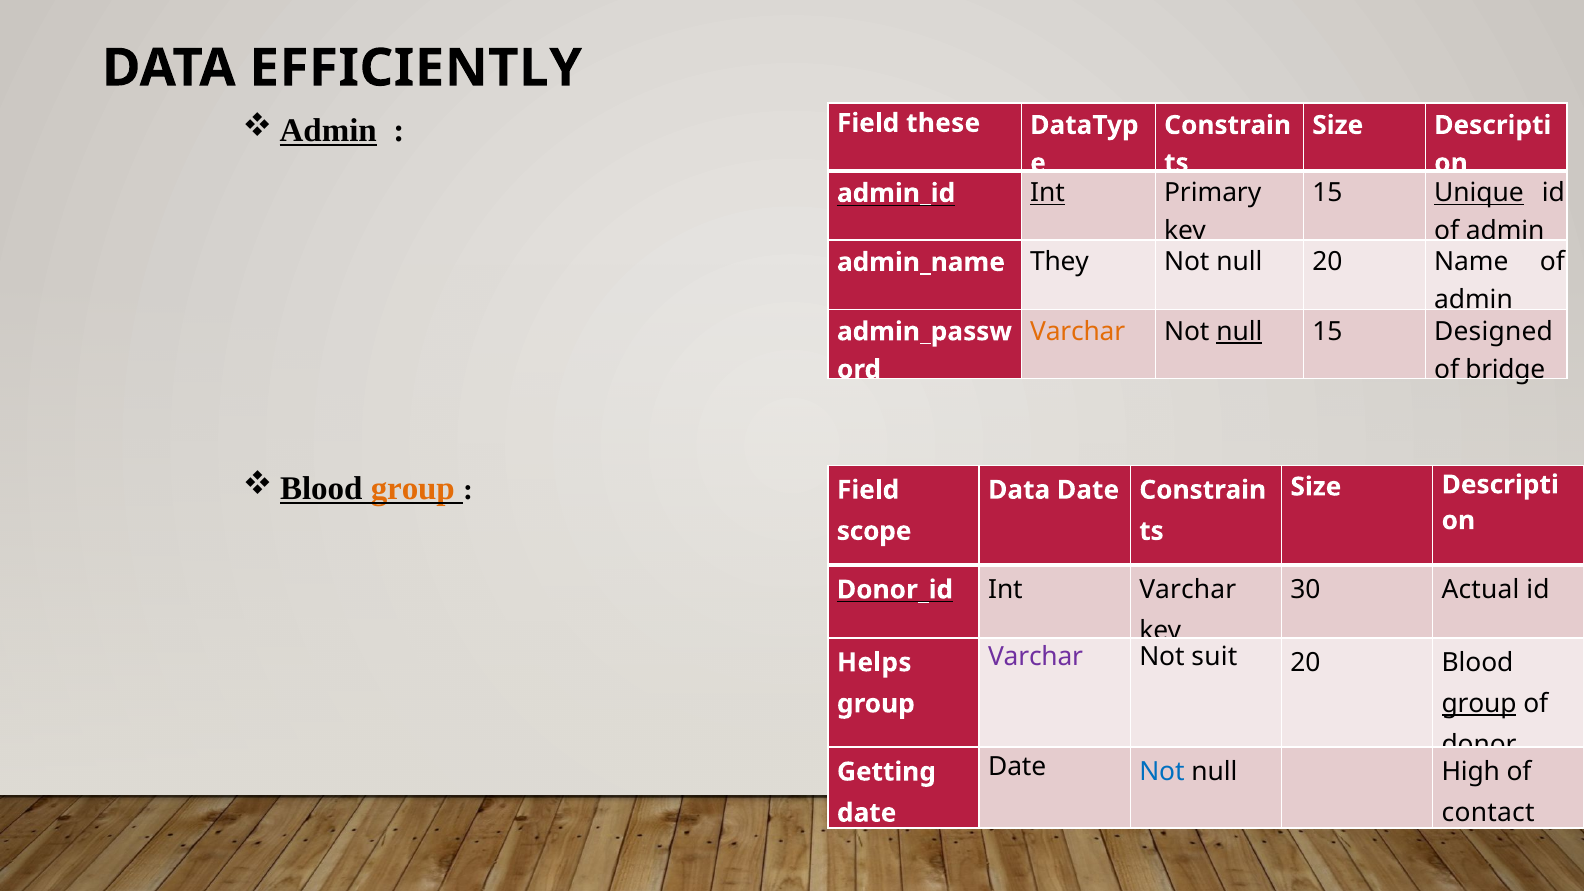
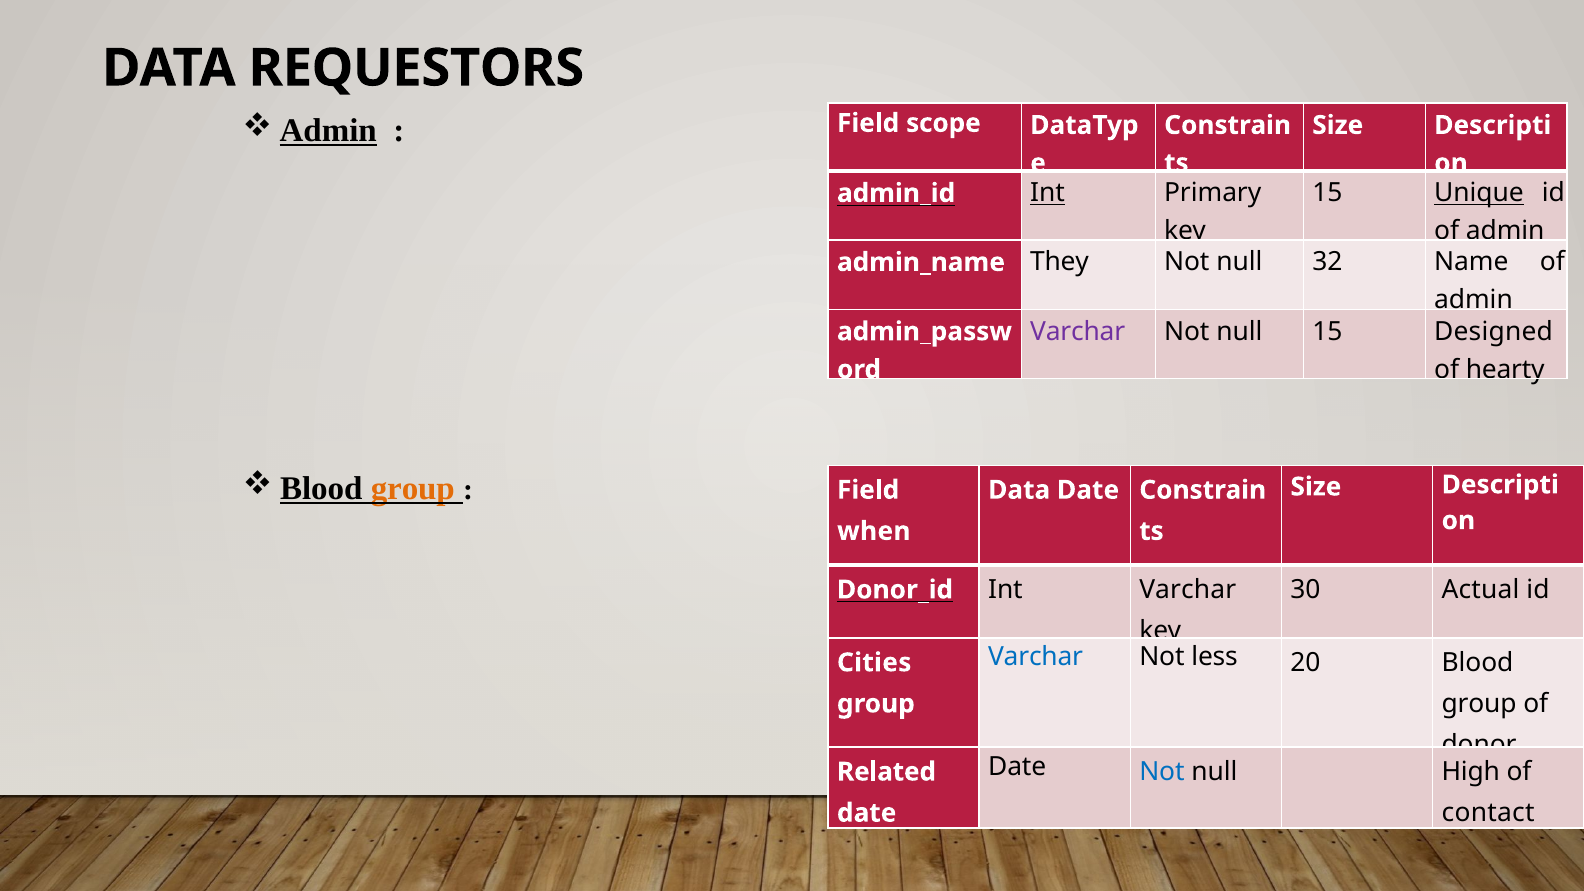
EFFICIENTLY: EFFICIENTLY -> REQUESTORS
these: these -> scope
null 20: 20 -> 32
Varchar at (1078, 332) colour: orange -> purple
null at (1239, 332) underline: present -> none
bridge: bridge -> hearty
scope: scope -> when
Varchar at (1036, 657) colour: purple -> blue
suit: suit -> less
Helps: Helps -> Cities
group at (1479, 704) underline: present -> none
Getting: Getting -> Related
